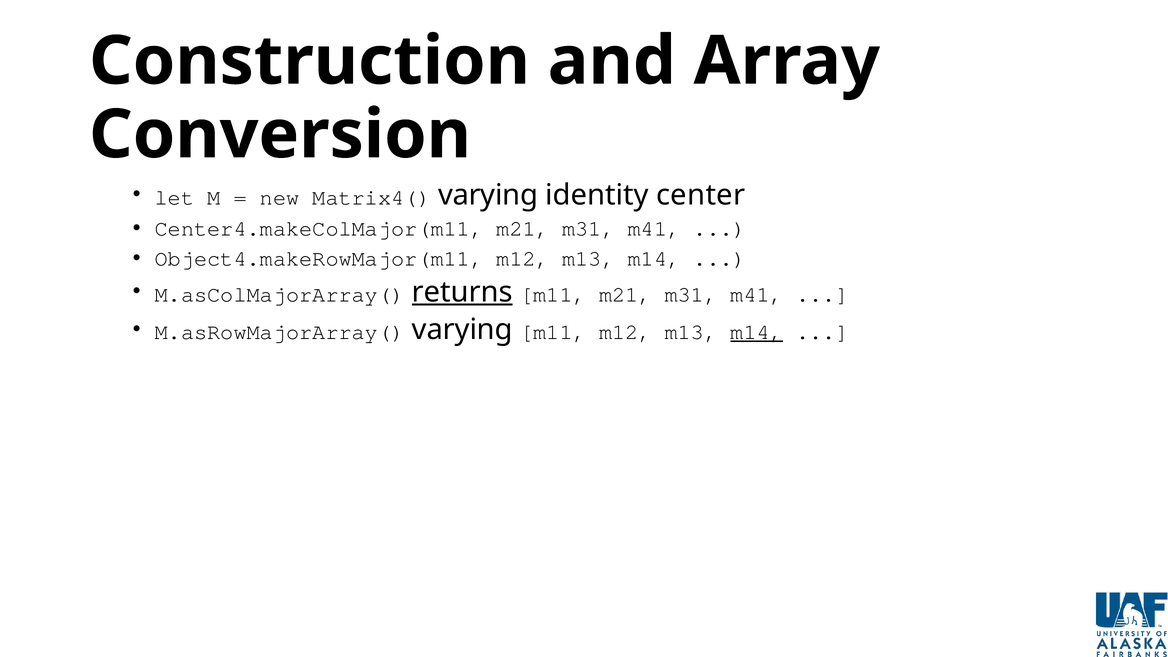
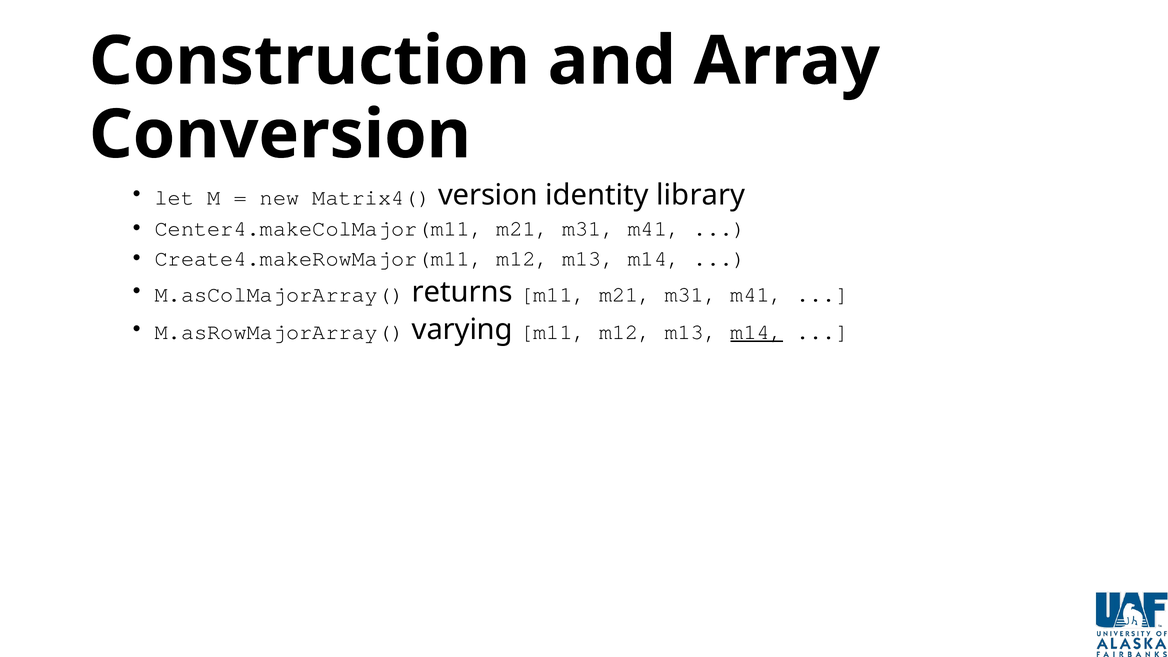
Matrix4( varying: varying -> version
center: center -> library
Object4.makeRowMajor(m11: Object4.makeRowMajor(m11 -> Create4.makeRowMajor(m11
returns underline: present -> none
